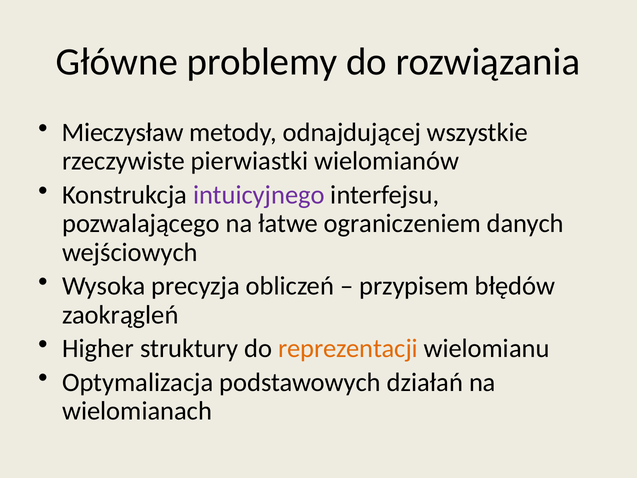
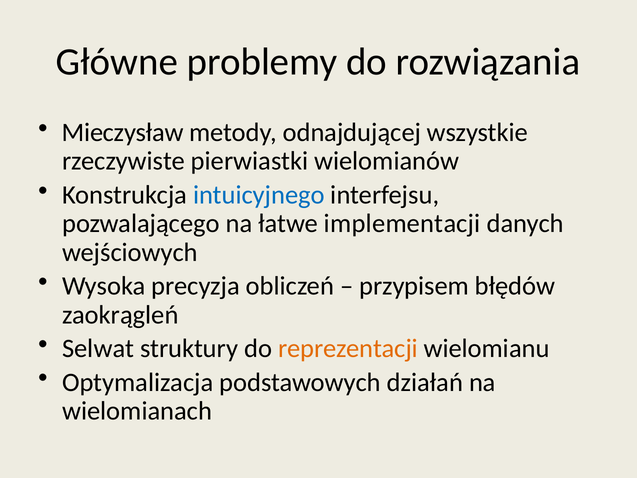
intuicyjnego colour: purple -> blue
ograniczeniem: ograniczeniem -> implementacji
Higher: Higher -> Selwat
